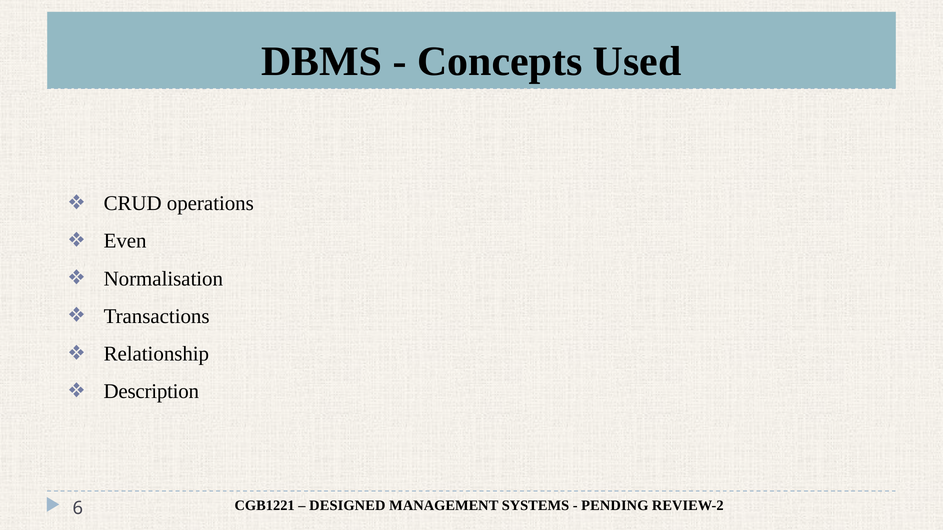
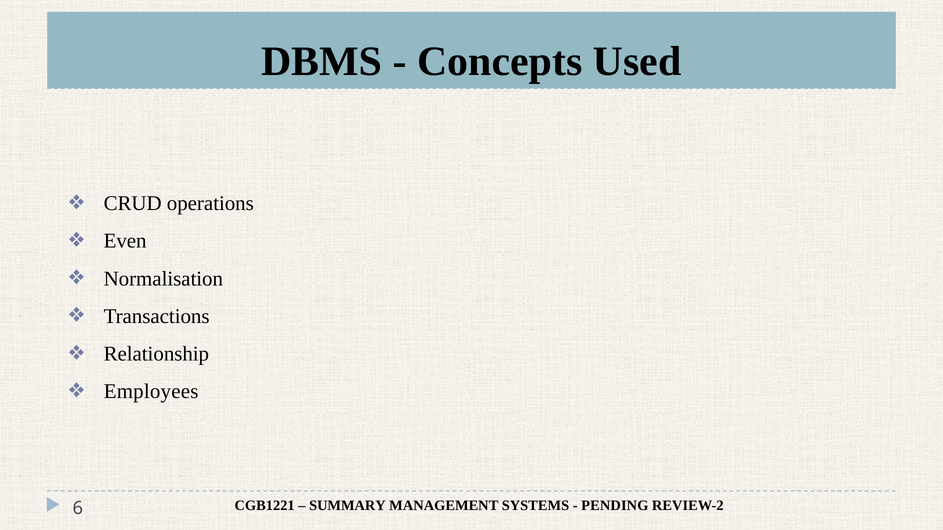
Description: Description -> Employees
DESIGNED: DESIGNED -> SUMMARY
